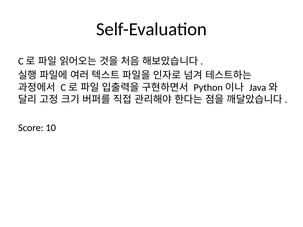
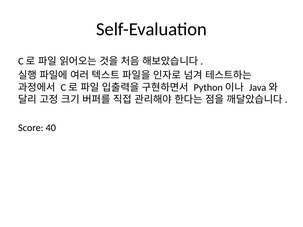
10: 10 -> 40
